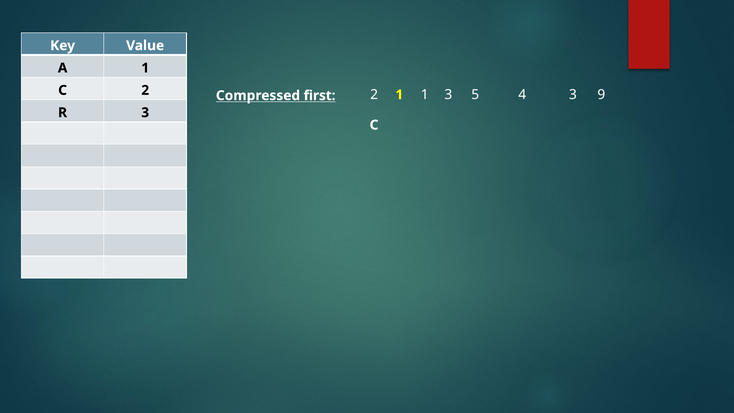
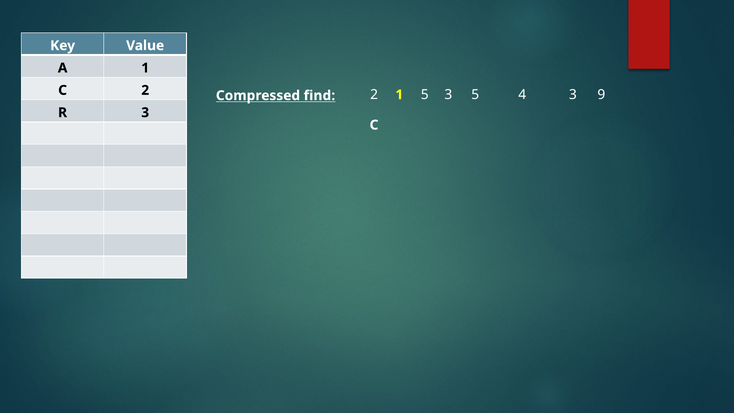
1 1: 1 -> 5
first: first -> find
